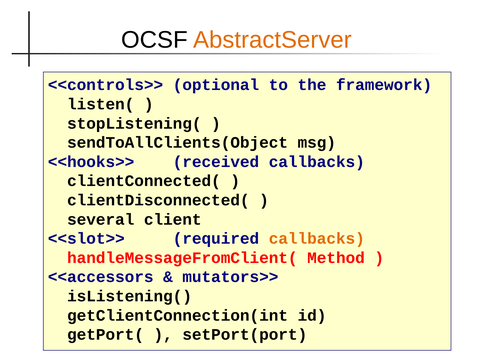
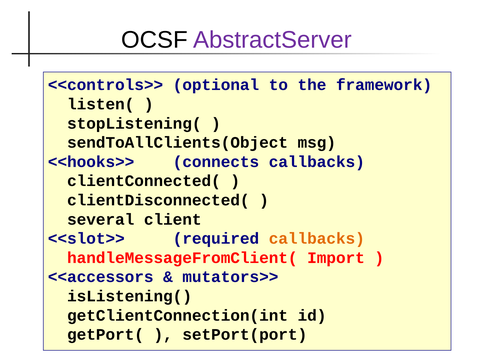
AbstractServer colour: orange -> purple
received: received -> connects
Method: Method -> Import
